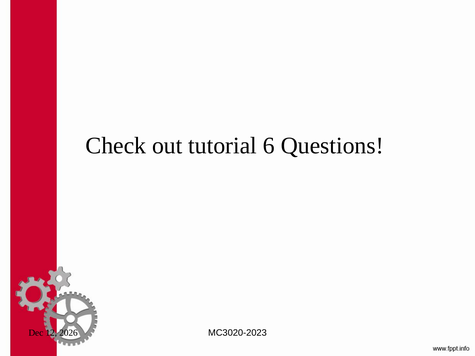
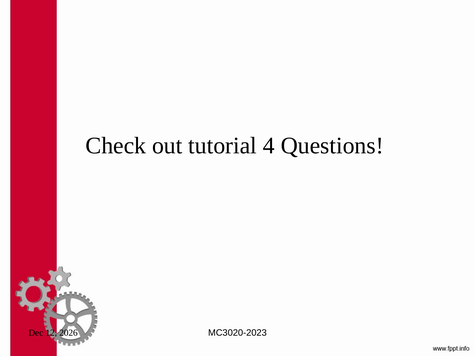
6: 6 -> 4
